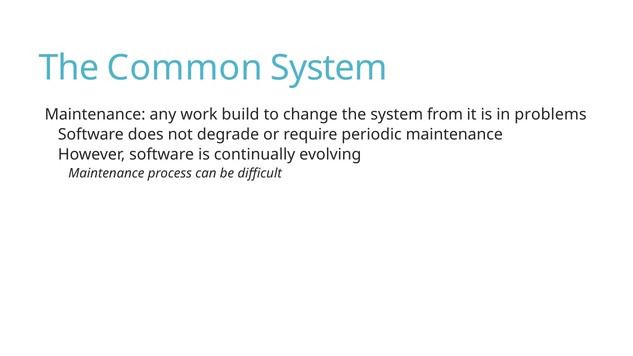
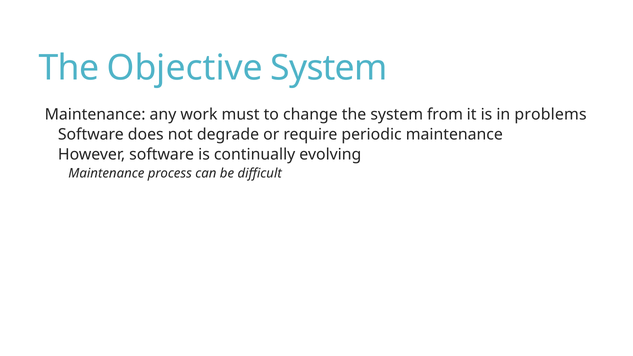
Common: Common -> Objective
build: build -> must
